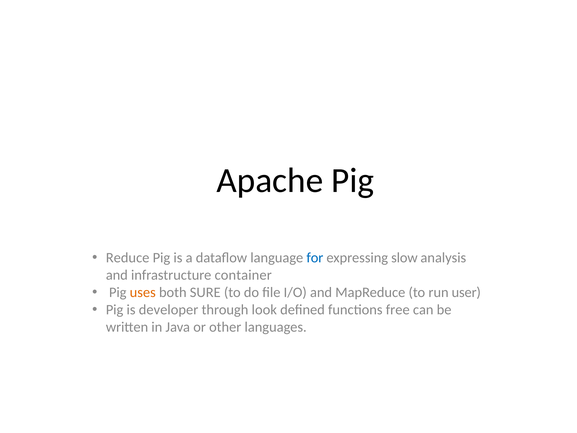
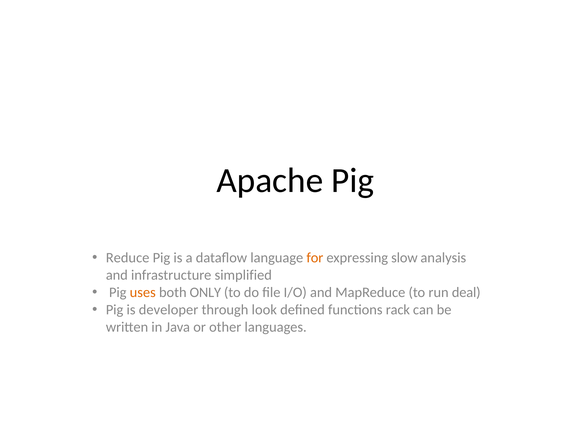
for colour: blue -> orange
container: container -> simplified
SURE: SURE -> ONLY
user: user -> deal
free: free -> rack
